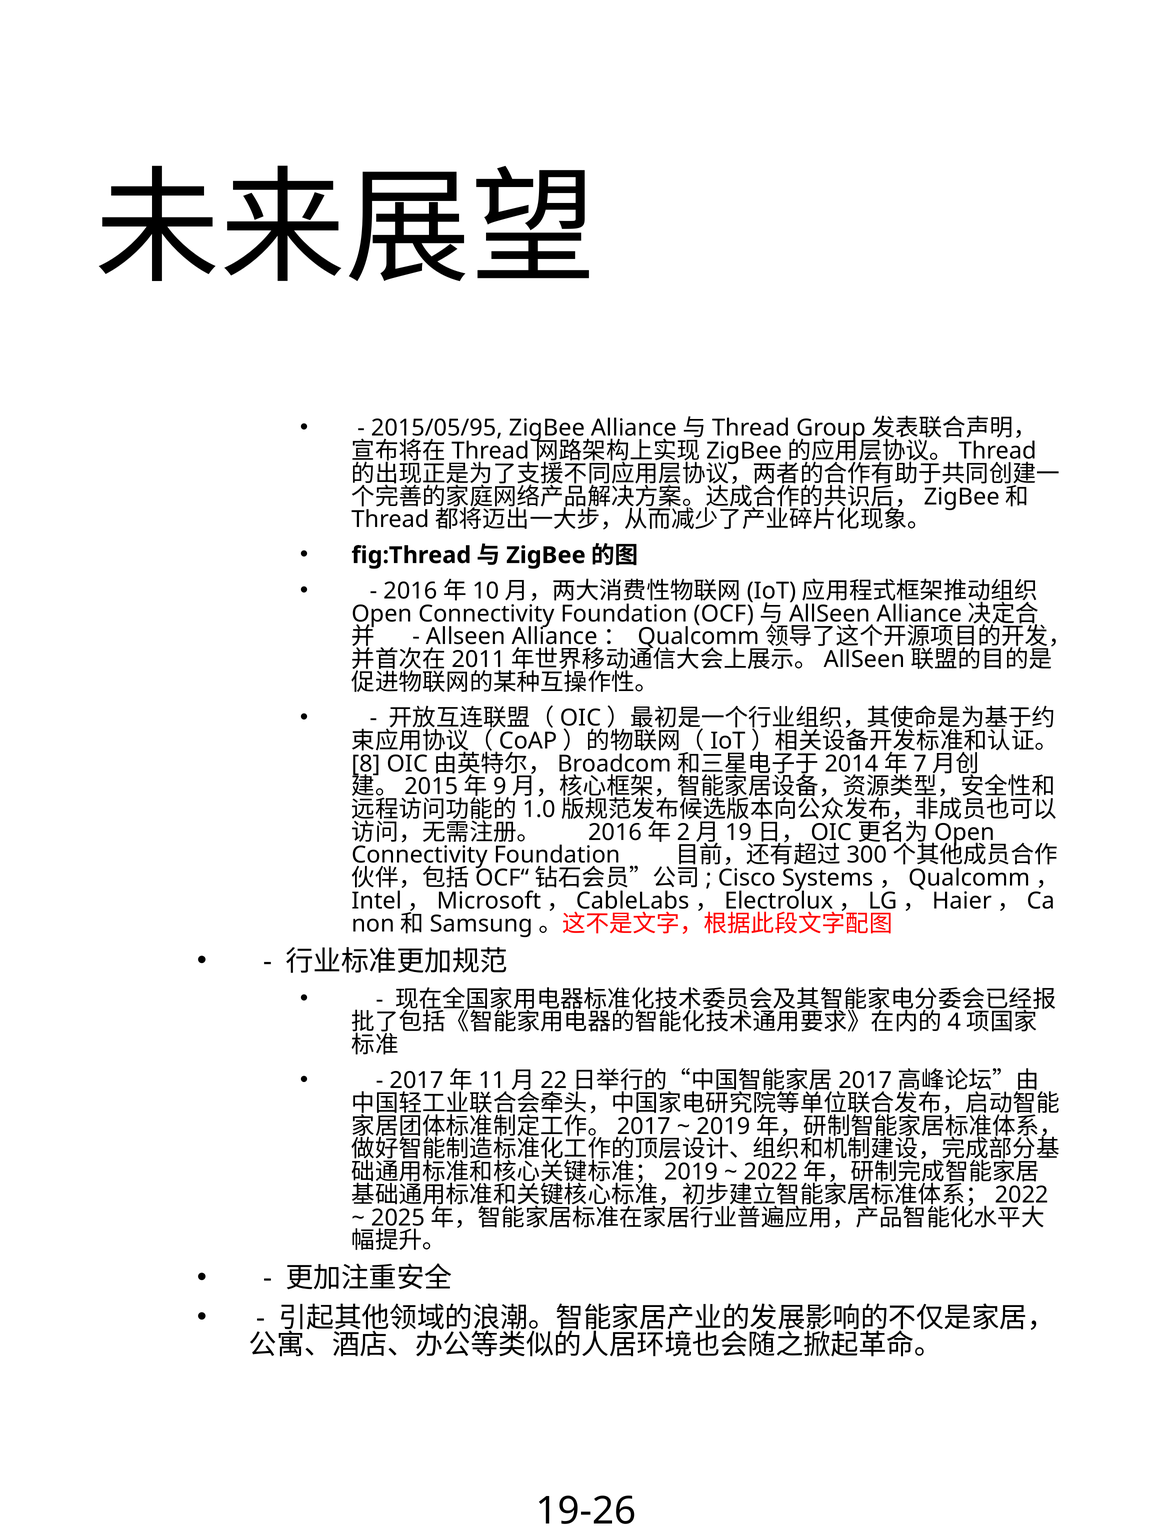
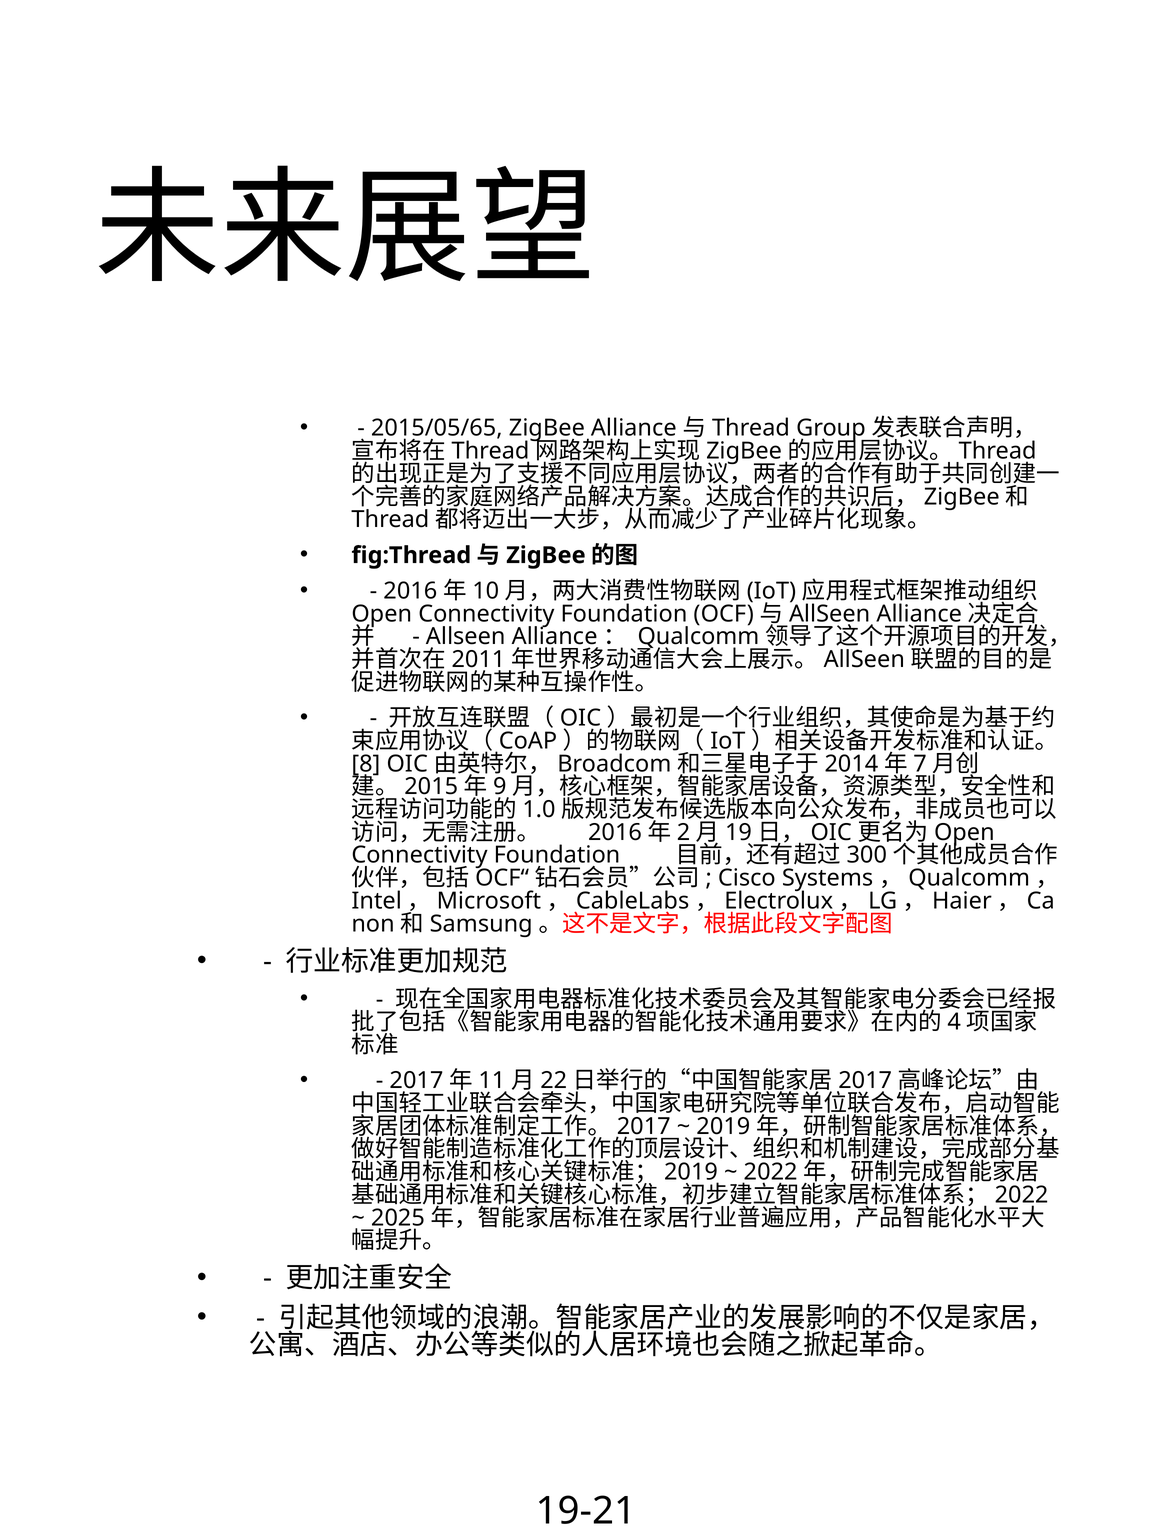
2015/05/95: 2015/05/95 -> 2015/05/65
19-26: 19-26 -> 19-21
